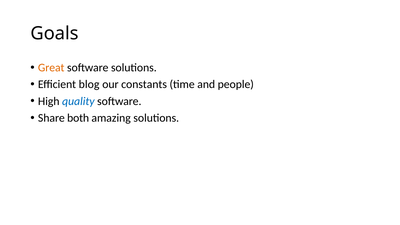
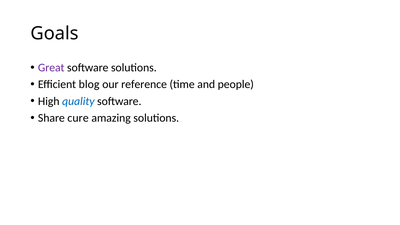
Great colour: orange -> purple
constants: constants -> reference
both: both -> cure
